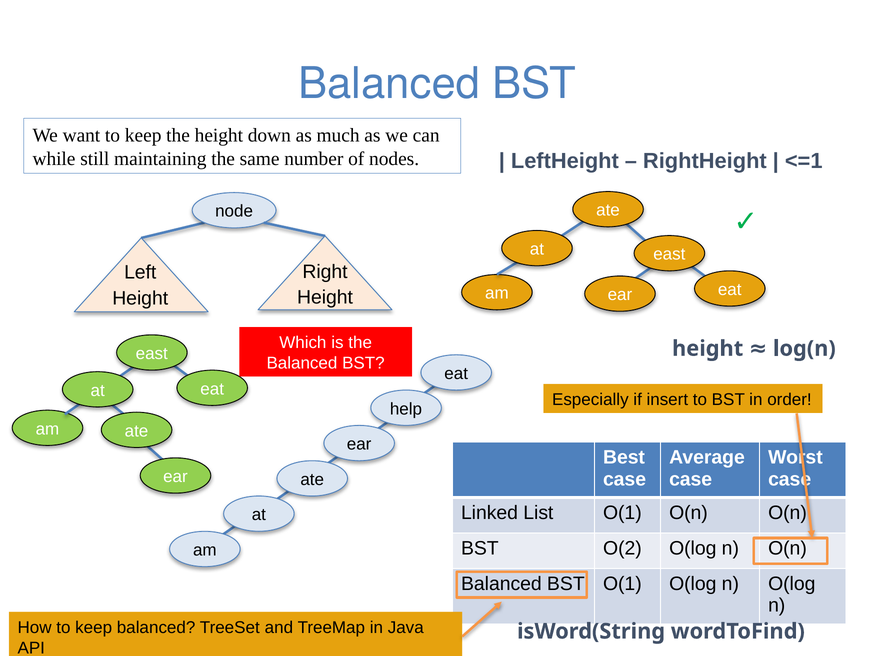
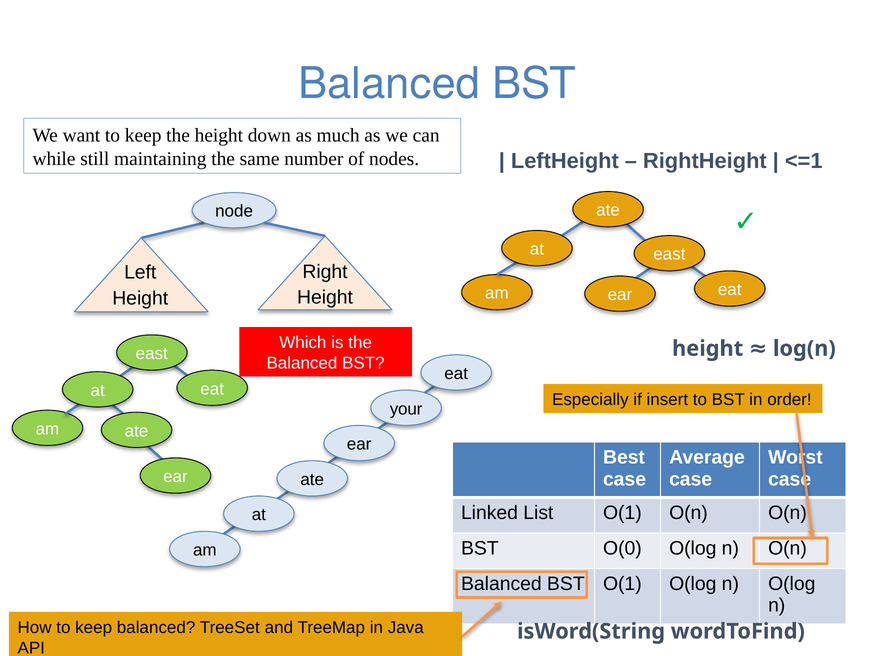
help: help -> your
O(2: O(2 -> O(0
